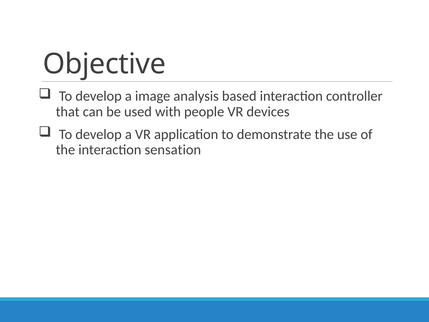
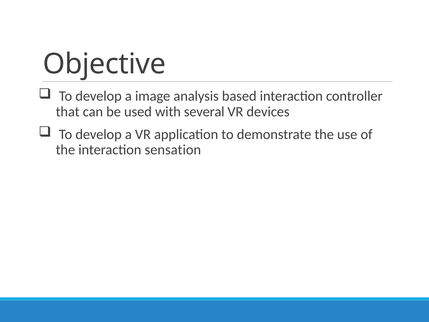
people: people -> several
